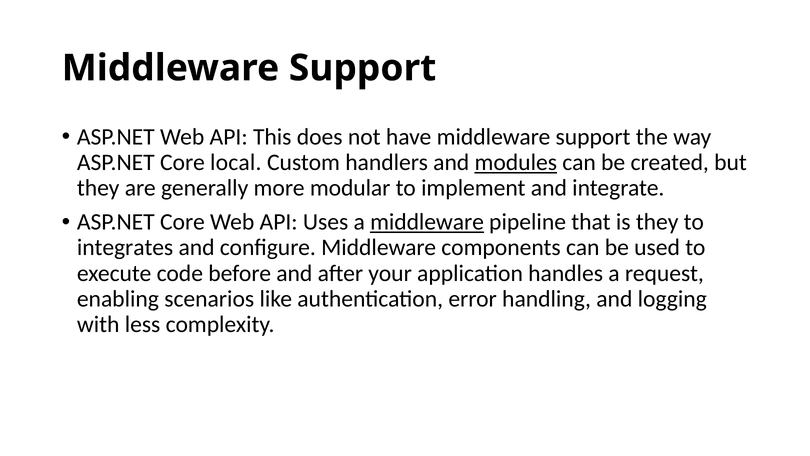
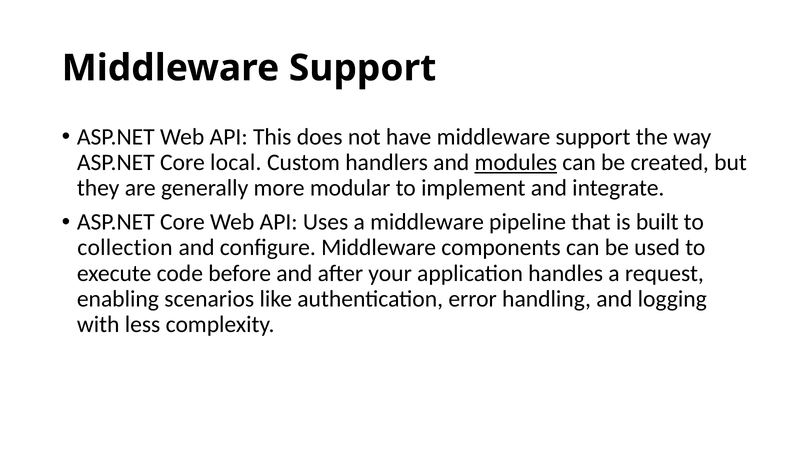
middleware at (427, 222) underline: present -> none
is they: they -> built
integrates: integrates -> collection
